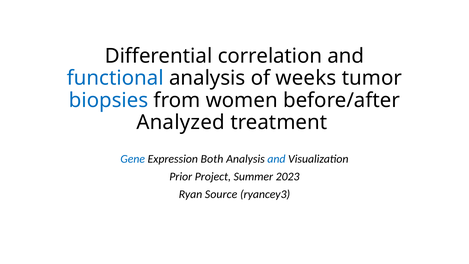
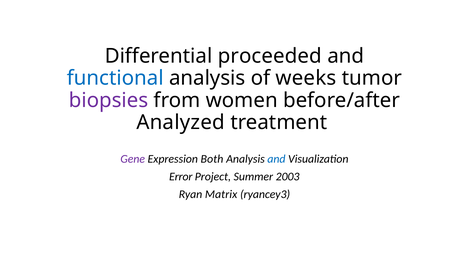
correlation: correlation -> proceeded
biopsies colour: blue -> purple
Gene colour: blue -> purple
Prior: Prior -> Error
2023: 2023 -> 2003
Source: Source -> Matrix
